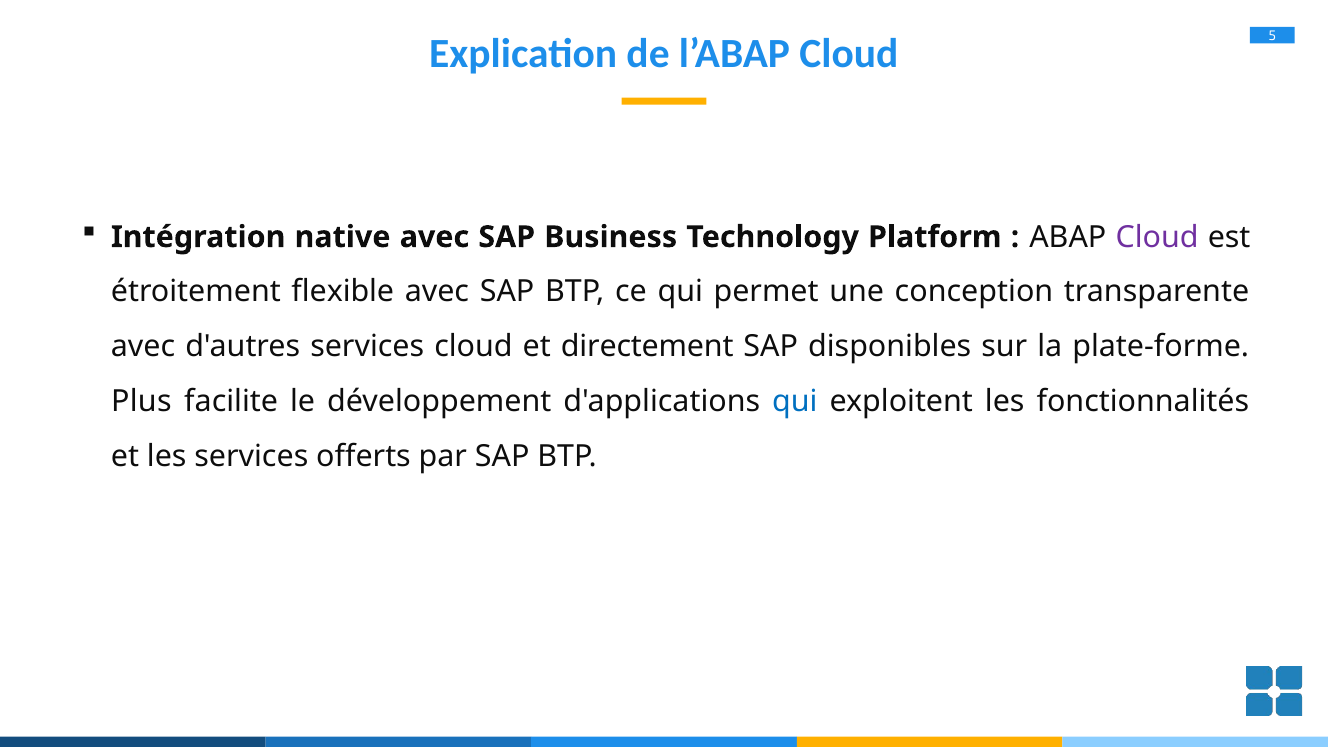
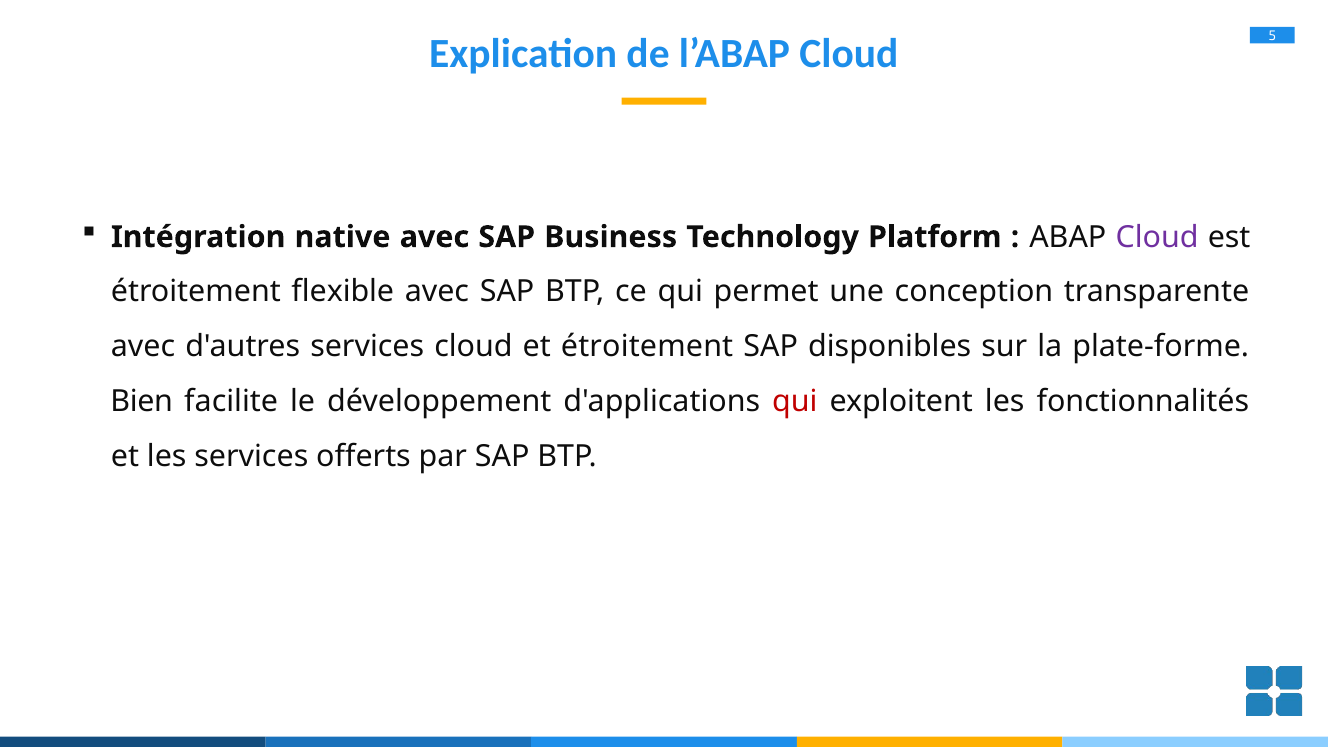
et directement: directement -> étroitement
Plus: Plus -> Bien
qui at (795, 401) colour: blue -> red
